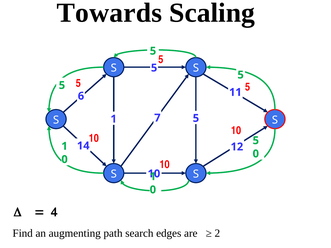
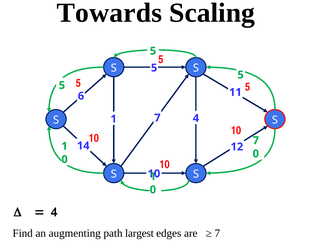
1 5: 5 -> 4
5 at (256, 141): 5 -> 7
search: search -> largest
2 at (217, 234): 2 -> 7
